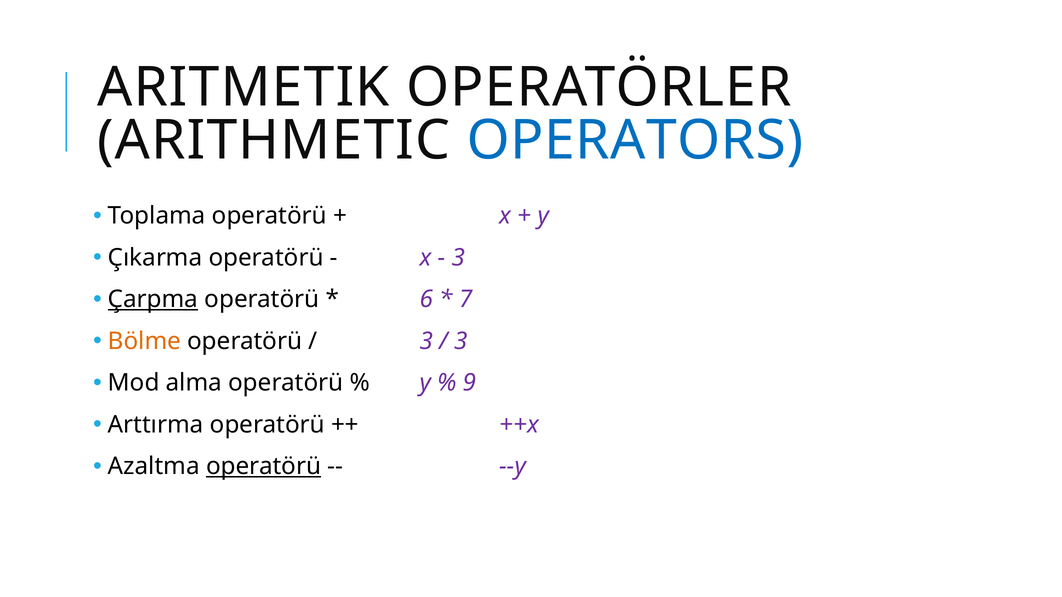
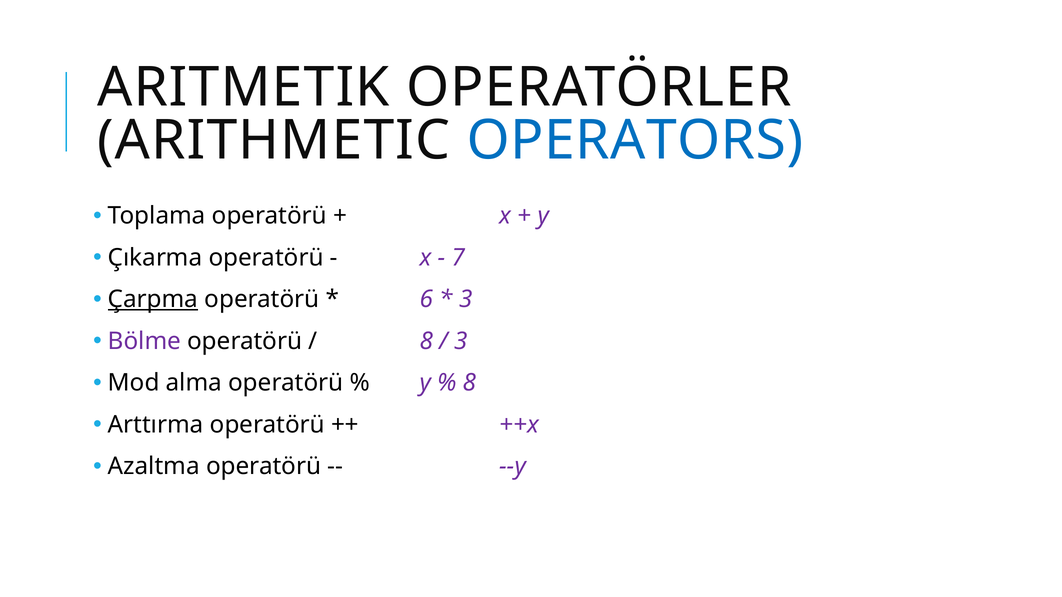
3 at (458, 258): 3 -> 7
7 at (466, 300): 7 -> 3
Bölme colour: orange -> purple
3 at (426, 341): 3 -> 8
9 at (470, 383): 9 -> 8
operatörü at (264, 467) underline: present -> none
